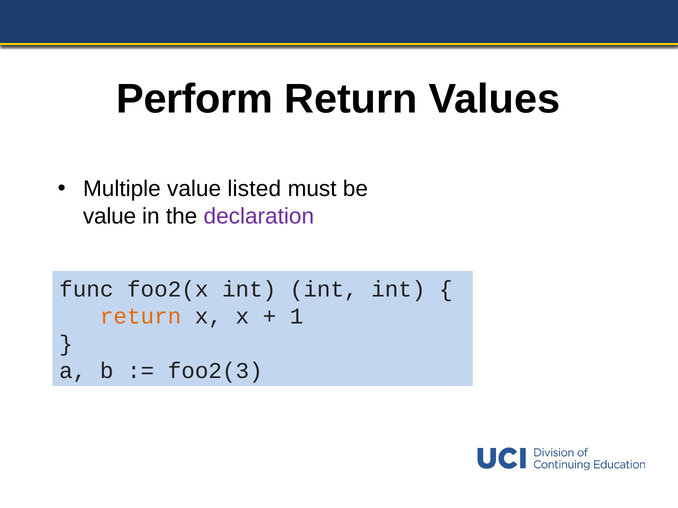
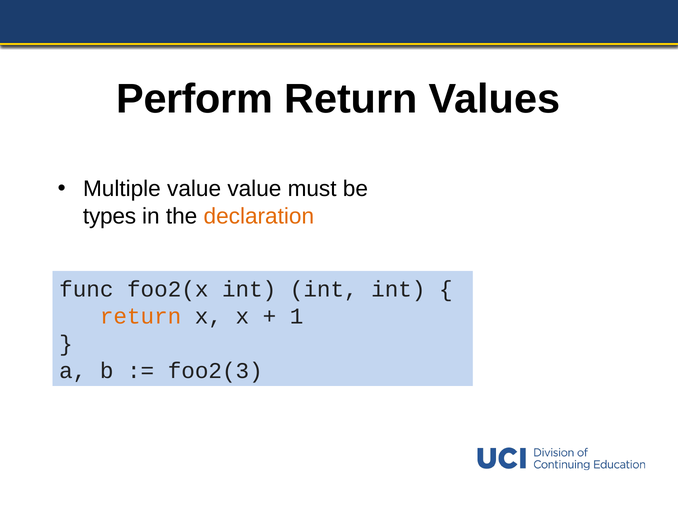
value listed: listed -> value
value at (110, 216): value -> types
declaration colour: purple -> orange
